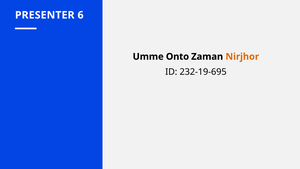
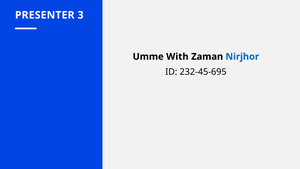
6: 6 -> 3
Onto: Onto -> With
Nirjhor colour: orange -> blue
232-19-695: 232-19-695 -> 232-45-695
